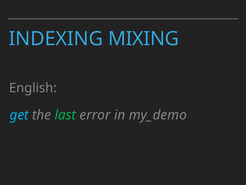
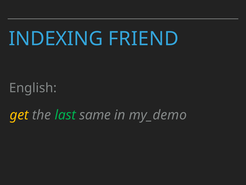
MIXING: MIXING -> FRIEND
get colour: light blue -> yellow
error: error -> same
